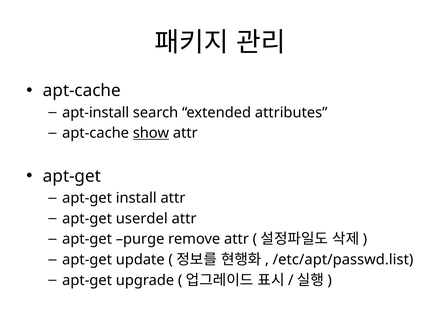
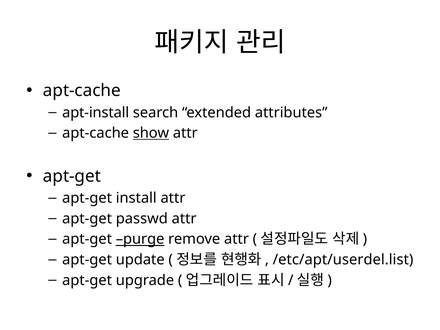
userdel: userdel -> passwd
purge underline: none -> present
/etc/apt/passwd.list: /etc/apt/passwd.list -> /etc/apt/userdel.list
